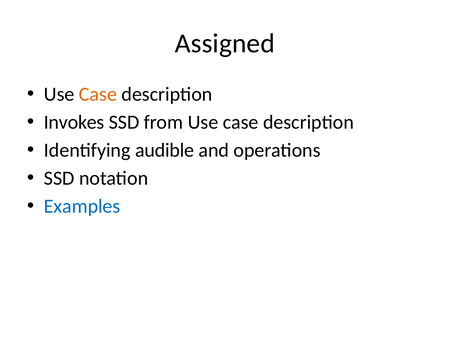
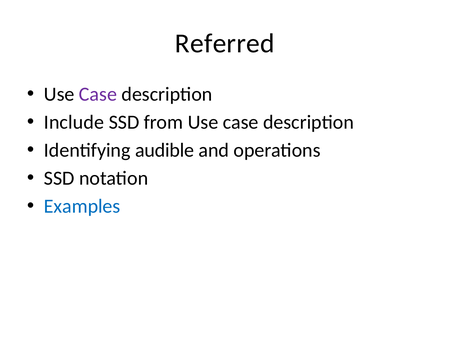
Assigned: Assigned -> Referred
Case at (98, 94) colour: orange -> purple
Invokes: Invokes -> Include
